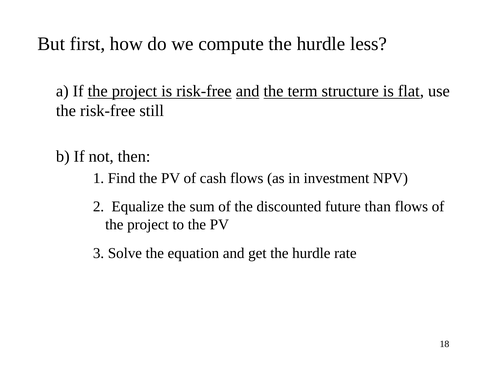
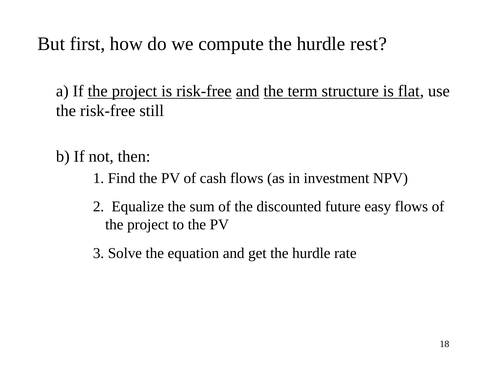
less: less -> rest
than: than -> easy
